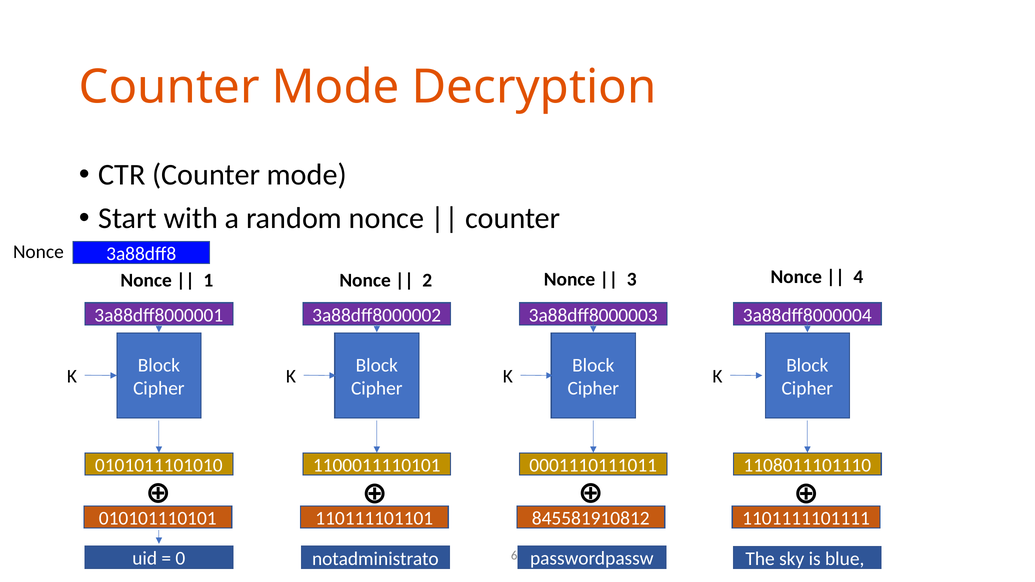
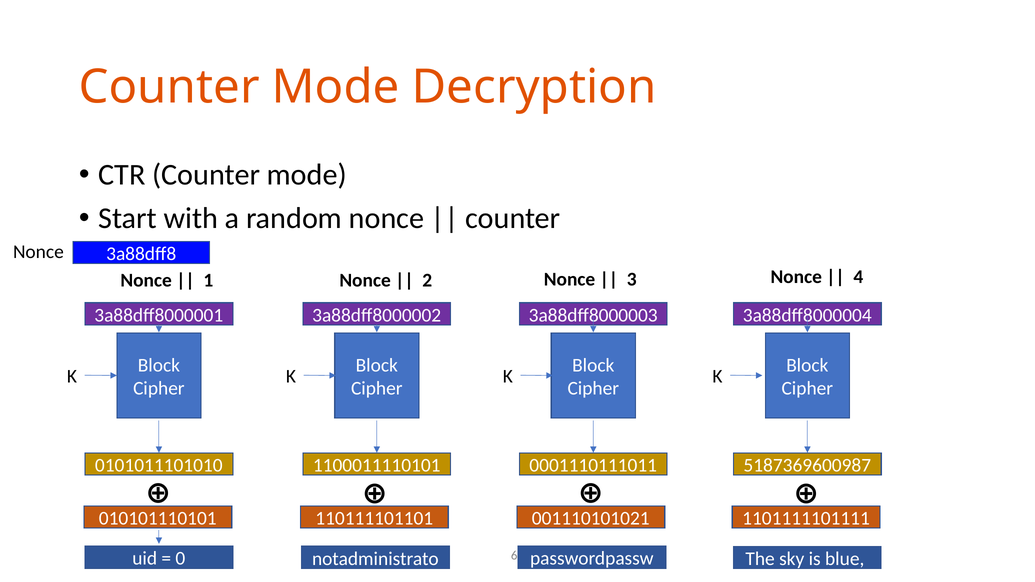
1108011101110: 1108011101110 -> 5187369600987
845581910812: 845581910812 -> 001110101021
